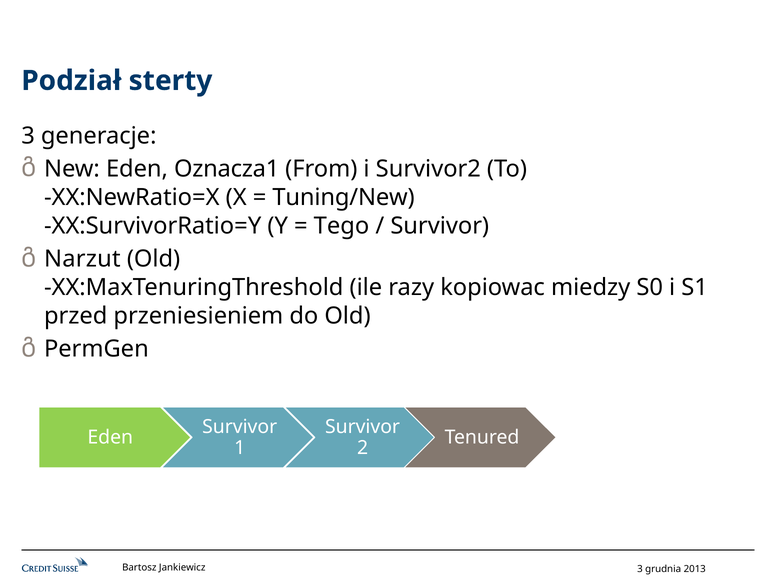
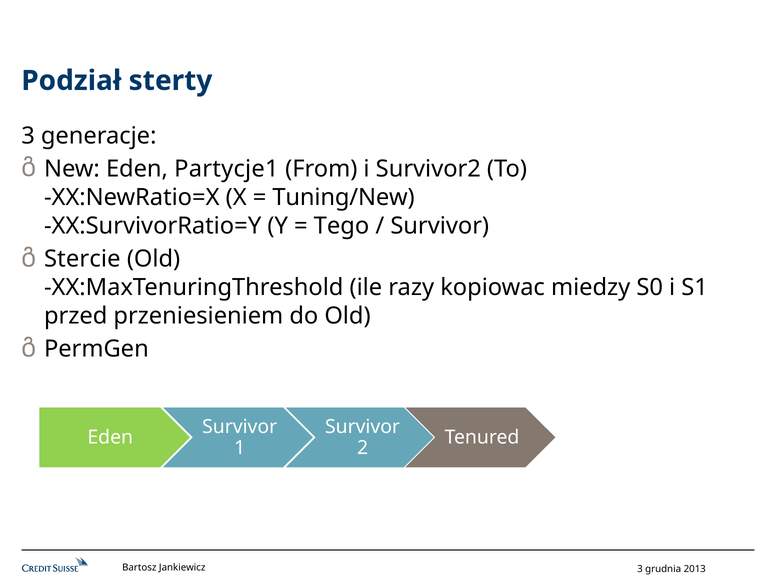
Oznacza1: Oznacza1 -> Partycje1
Narzut: Narzut -> Stercie
